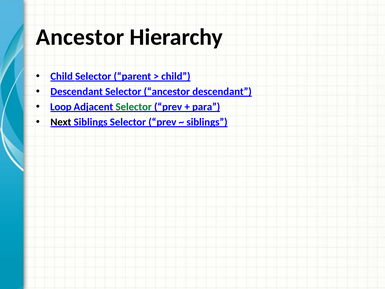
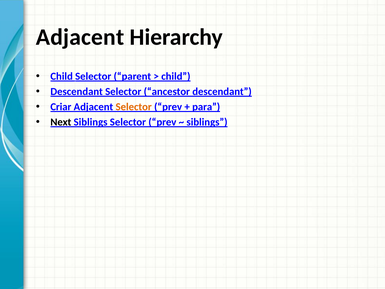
Ancestor at (80, 37): Ancestor -> Adjacent
Loop: Loop -> Criar
Selector at (134, 107) colour: green -> orange
